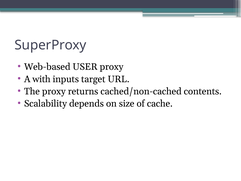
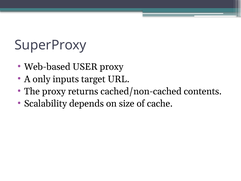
with: with -> only
